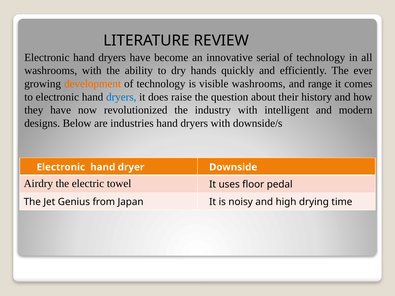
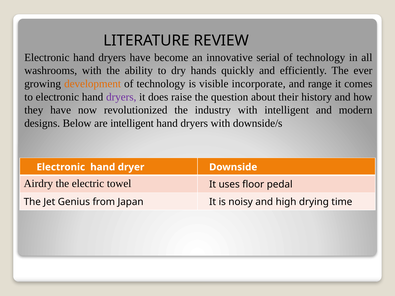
visible washrooms: washrooms -> incorporate
dryers at (121, 97) colour: blue -> purple
are industries: industries -> intelligent
